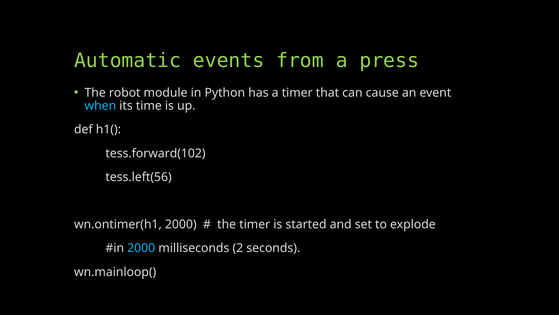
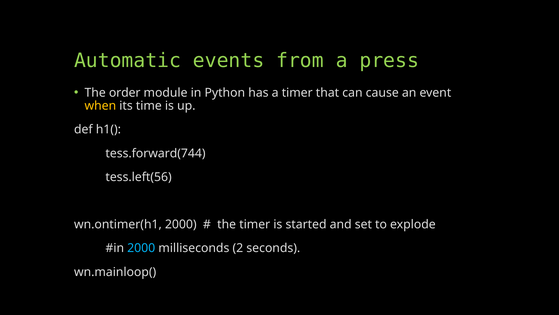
robot: robot -> order
when colour: light blue -> yellow
tess.forward(102: tess.forward(102 -> tess.forward(744
